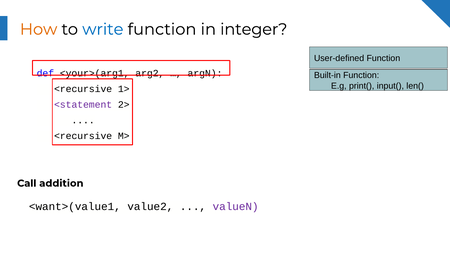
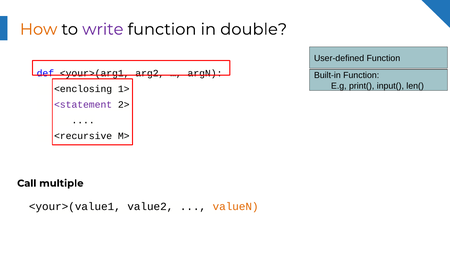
write colour: blue -> purple
integer: integer -> double
<recursive at (83, 89): <recursive -> <enclosing
addition: addition -> multiple
<want>(value1: <want>(value1 -> <your>(value1
valueN colour: purple -> orange
